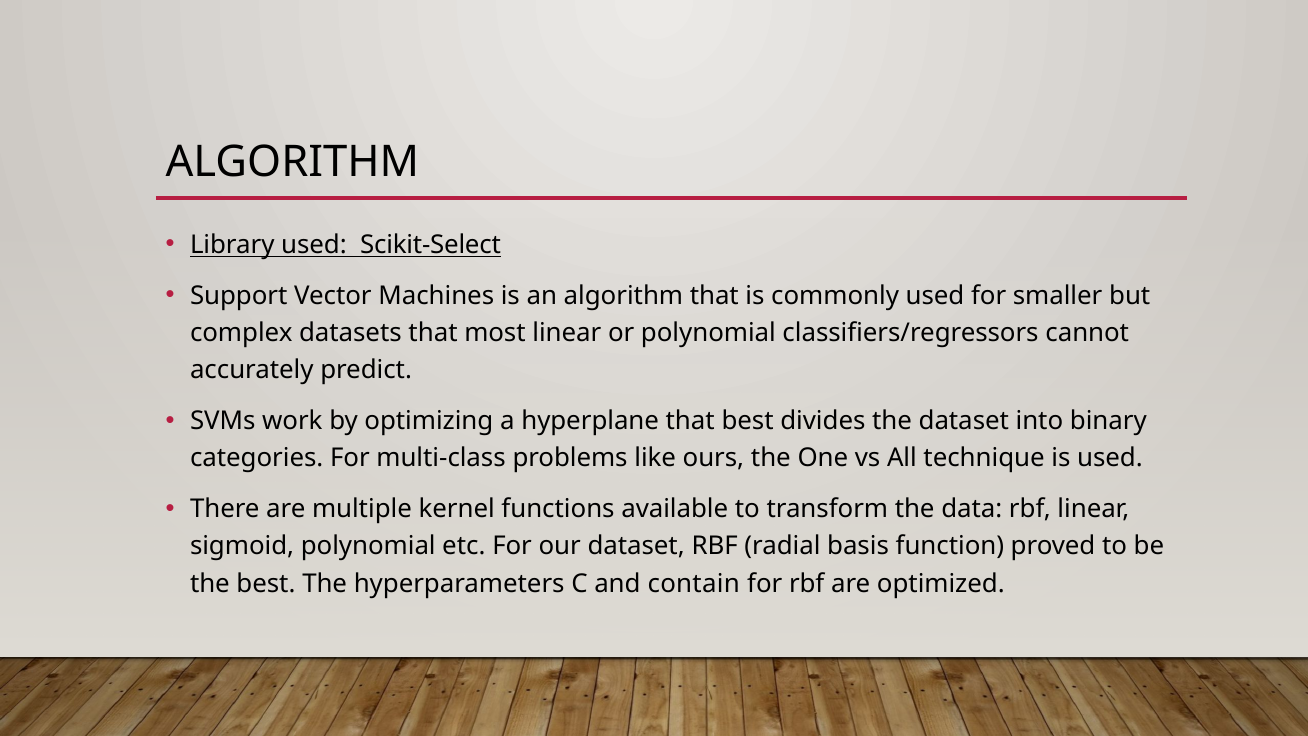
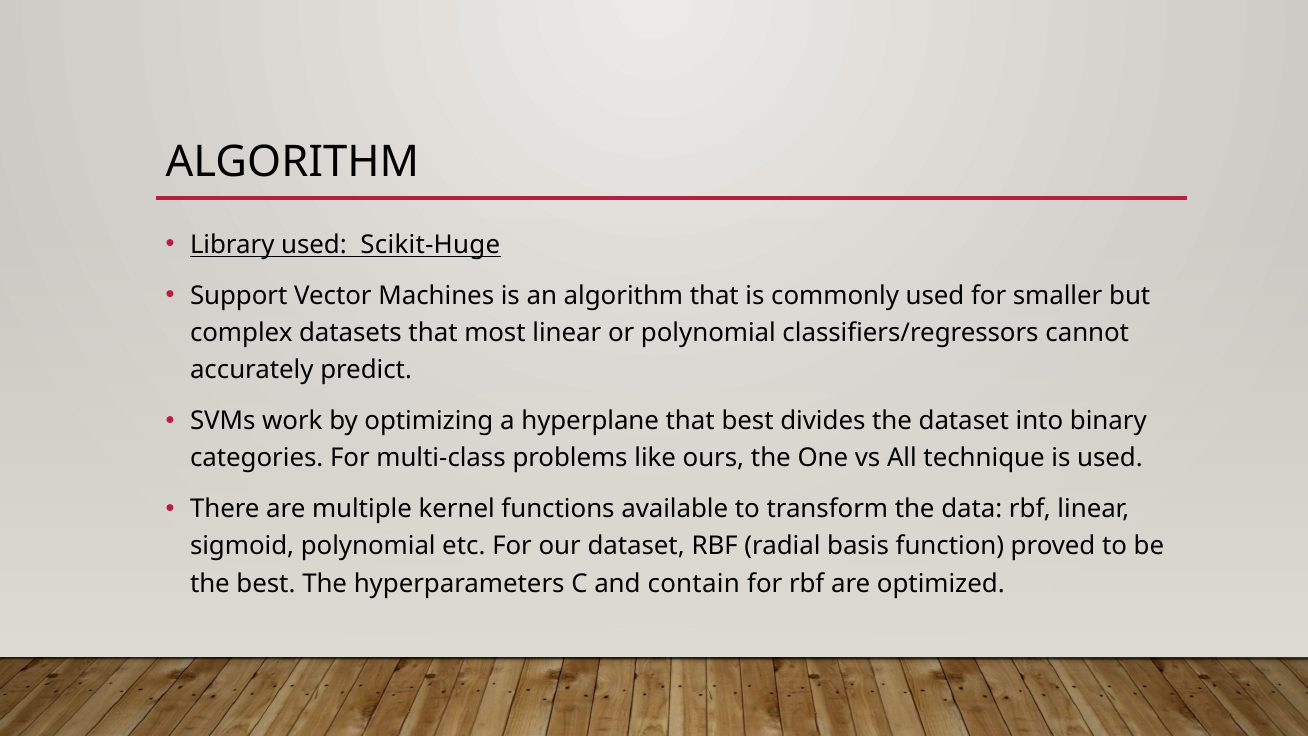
Scikit-Select: Scikit-Select -> Scikit-Huge
